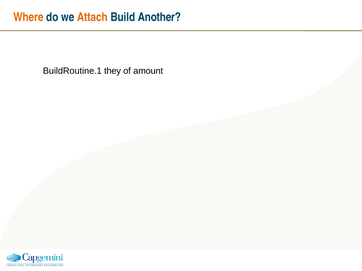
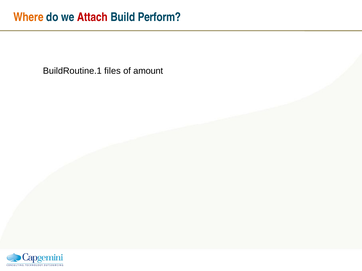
Attach colour: orange -> red
Another: Another -> Perform
they: they -> files
